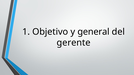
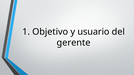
general: general -> usuario
